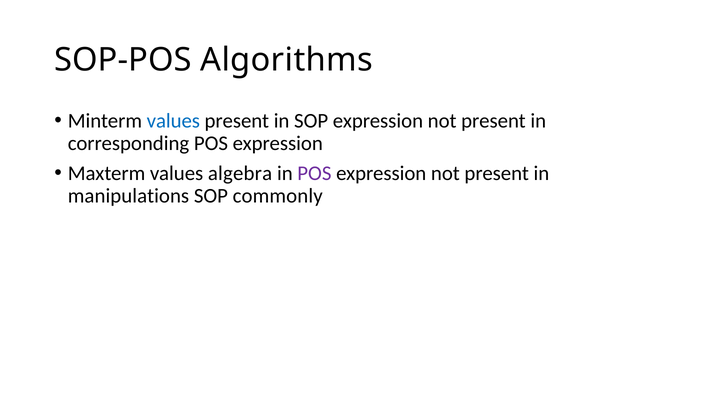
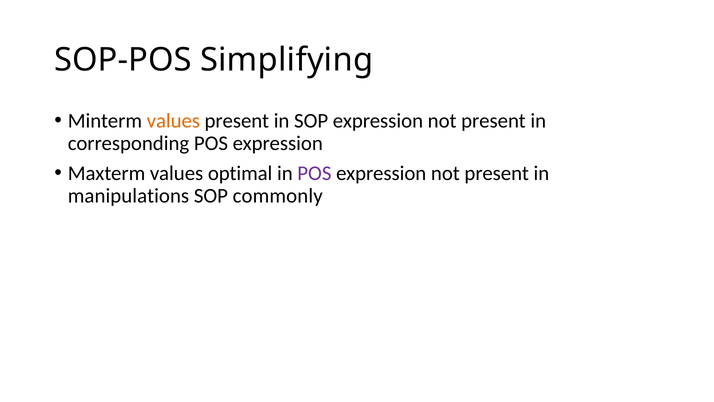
Algorithms: Algorithms -> Simplifying
values at (173, 121) colour: blue -> orange
algebra: algebra -> optimal
